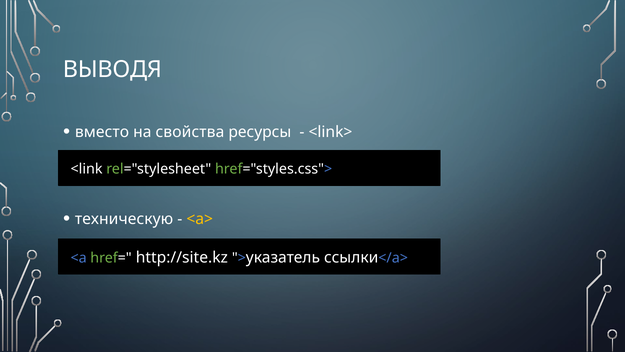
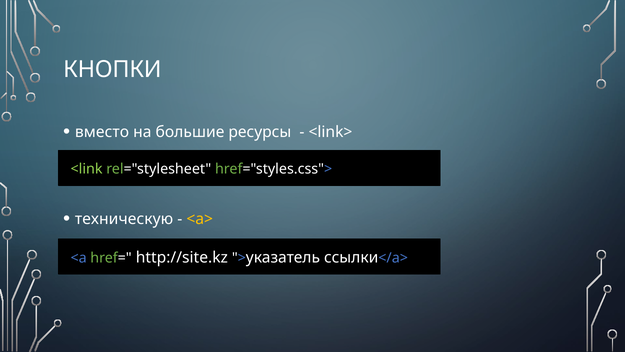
ВЫВОДЯ: ВЫВОДЯ -> КНОПКИ
свойства: свойства -> большие
<link colour: white -> light green
